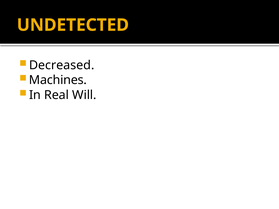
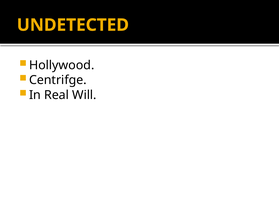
Decreased: Decreased -> Hollywood
Machines: Machines -> Centrifge
